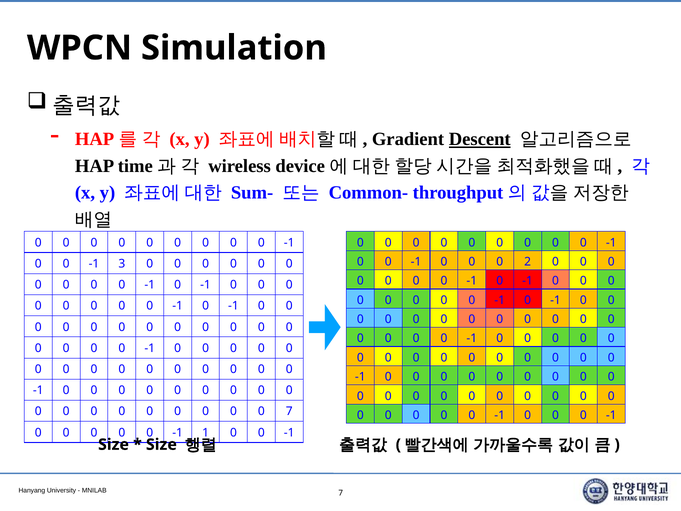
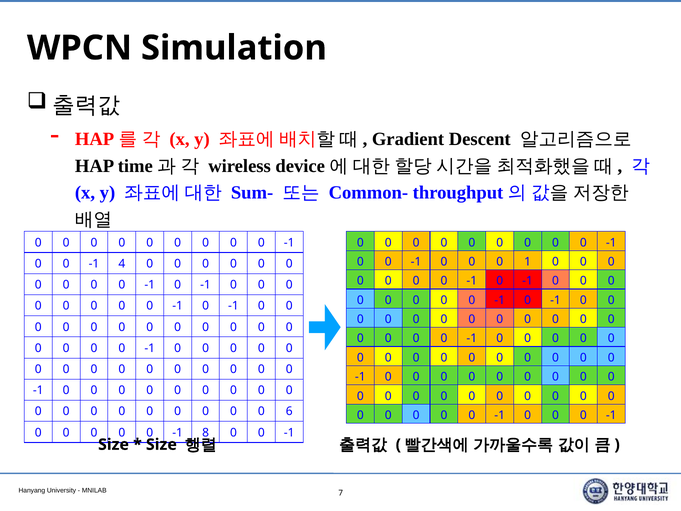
Descent underline: present -> none
2: 2 -> 1
3: 3 -> 4
0 7: 7 -> 6
1: 1 -> 8
